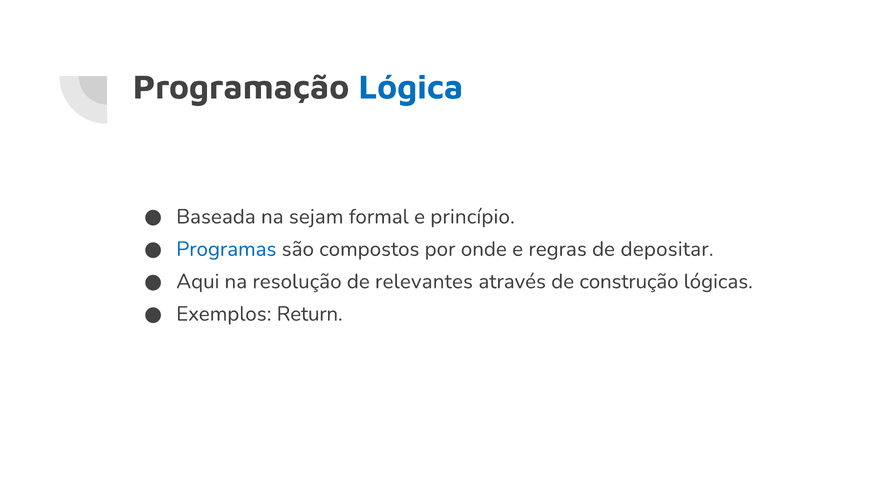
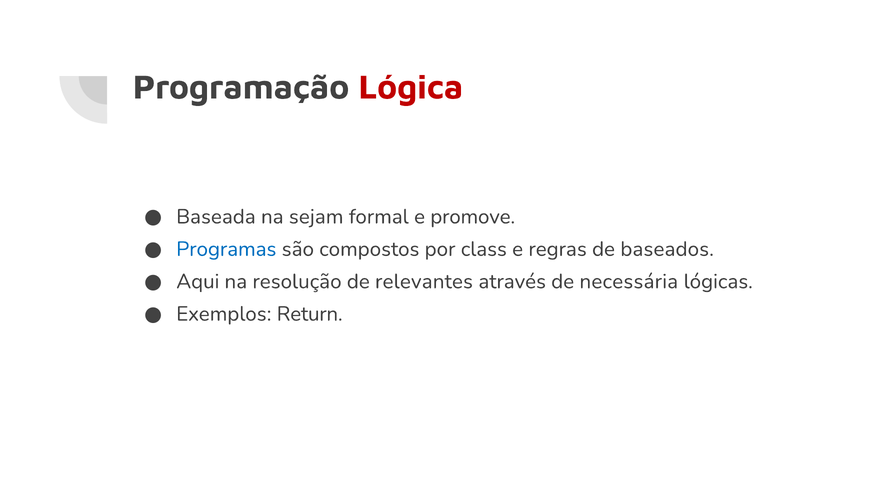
Lógica colour: blue -> red
princípio: princípio -> promove
onde: onde -> class
depositar: depositar -> baseados
construção: construção -> necessária
